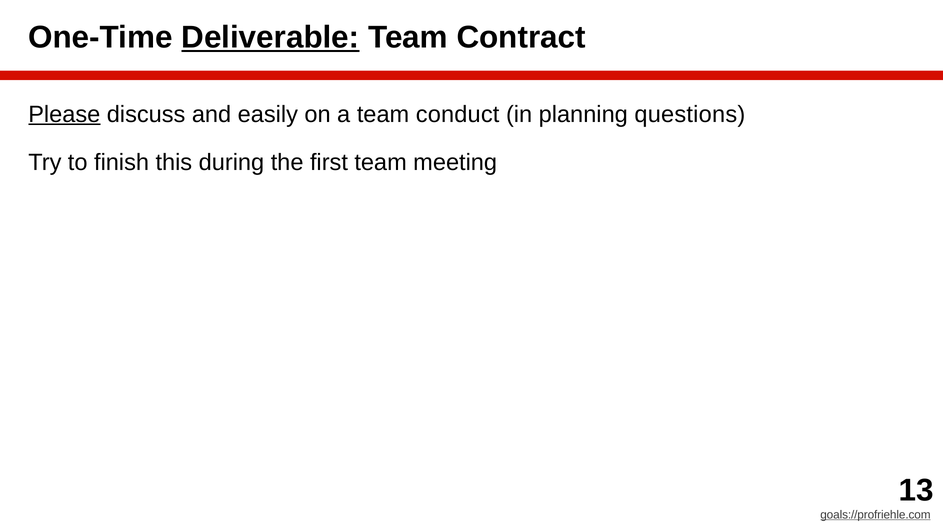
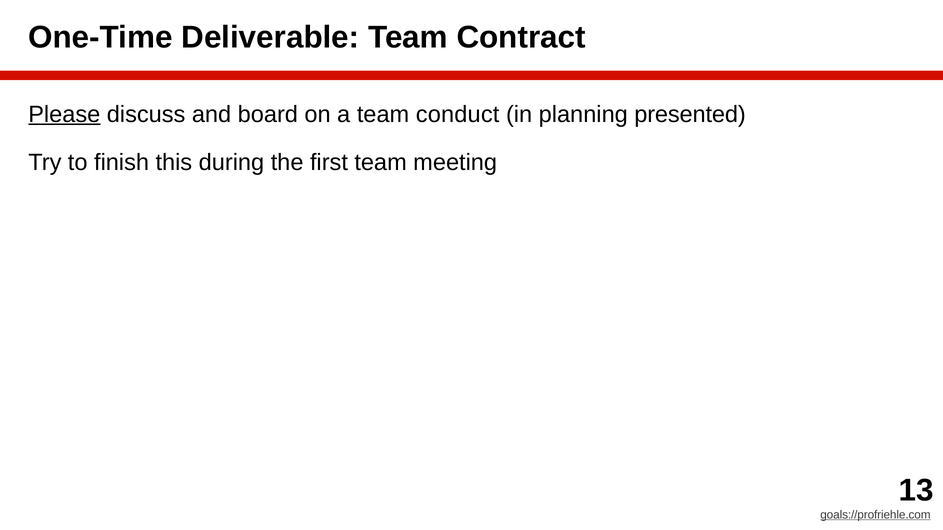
Deliverable underline: present -> none
easily: easily -> board
questions: questions -> presented
